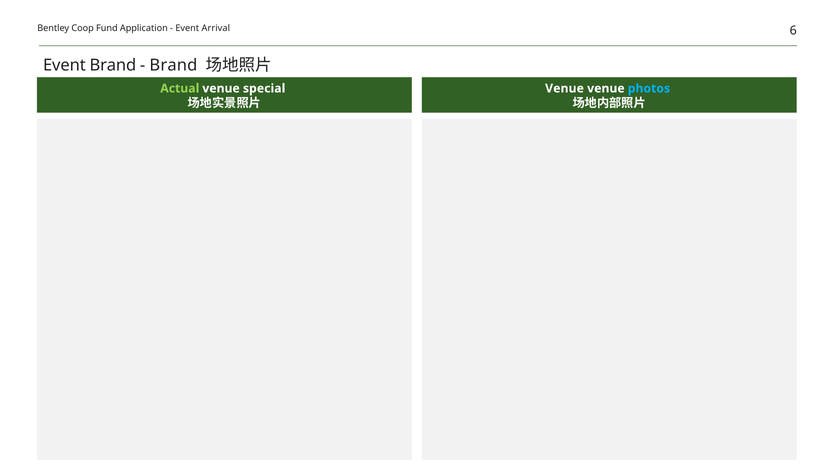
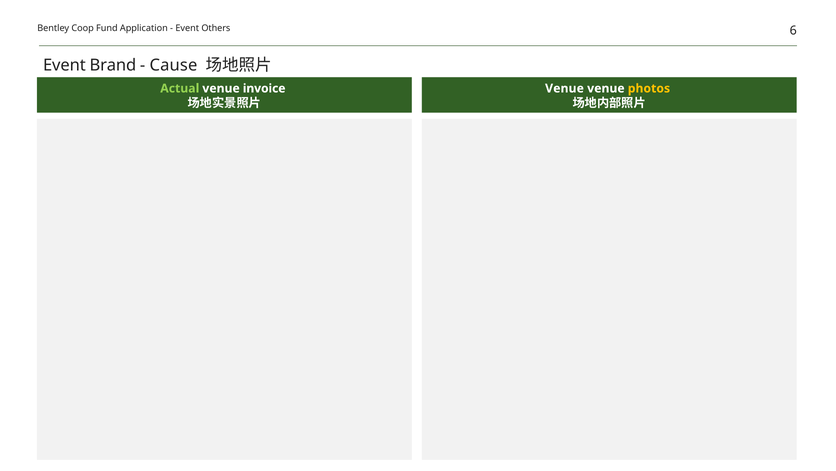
Arrival: Arrival -> Others
Brand at (173, 65): Brand -> Cause
special: special -> invoice
photos colour: light blue -> yellow
